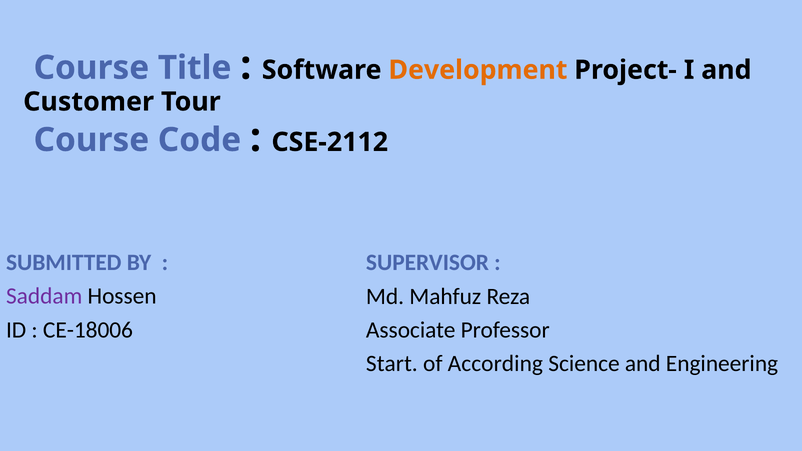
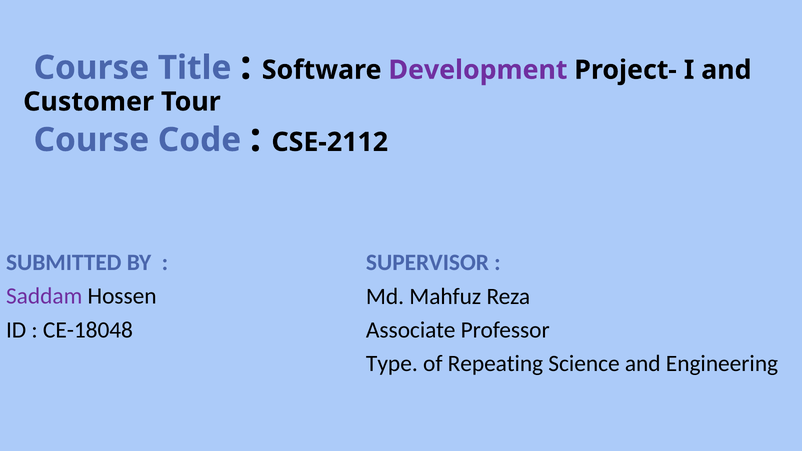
Development colour: orange -> purple
CE-18006: CE-18006 -> CE-18048
Start: Start -> Type
According: According -> Repeating
